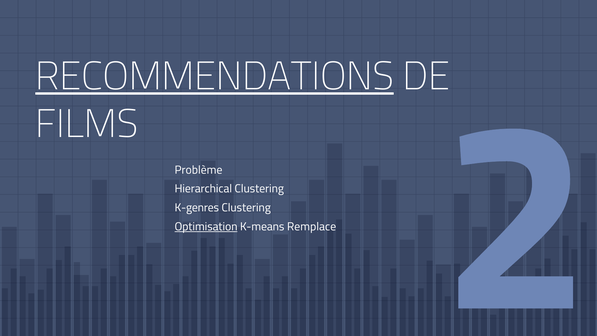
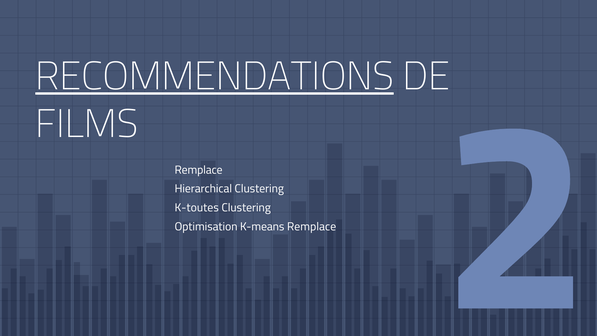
Problème at (198, 170): Problème -> Remplace
K-genres: K-genres -> K-toutes
Optimisation underline: present -> none
